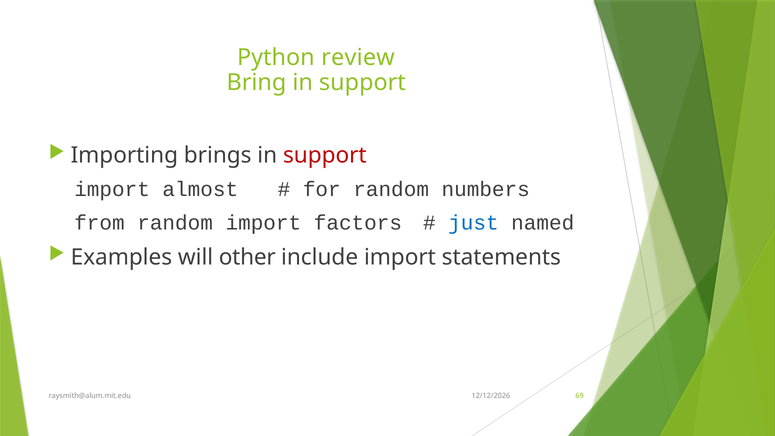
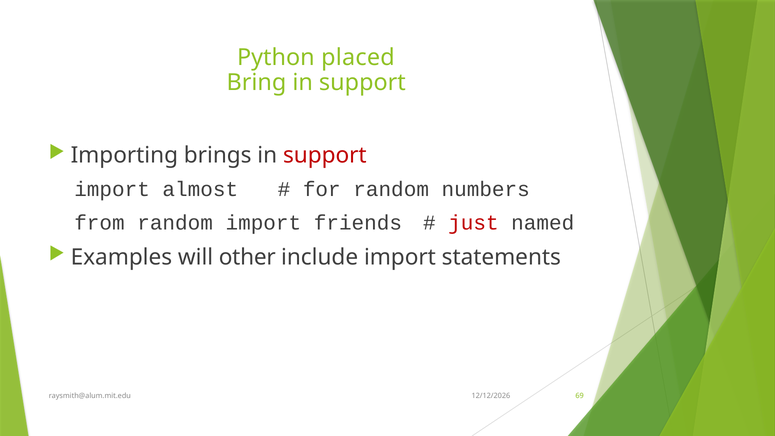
review: review -> placed
factors: factors -> friends
just colour: blue -> red
